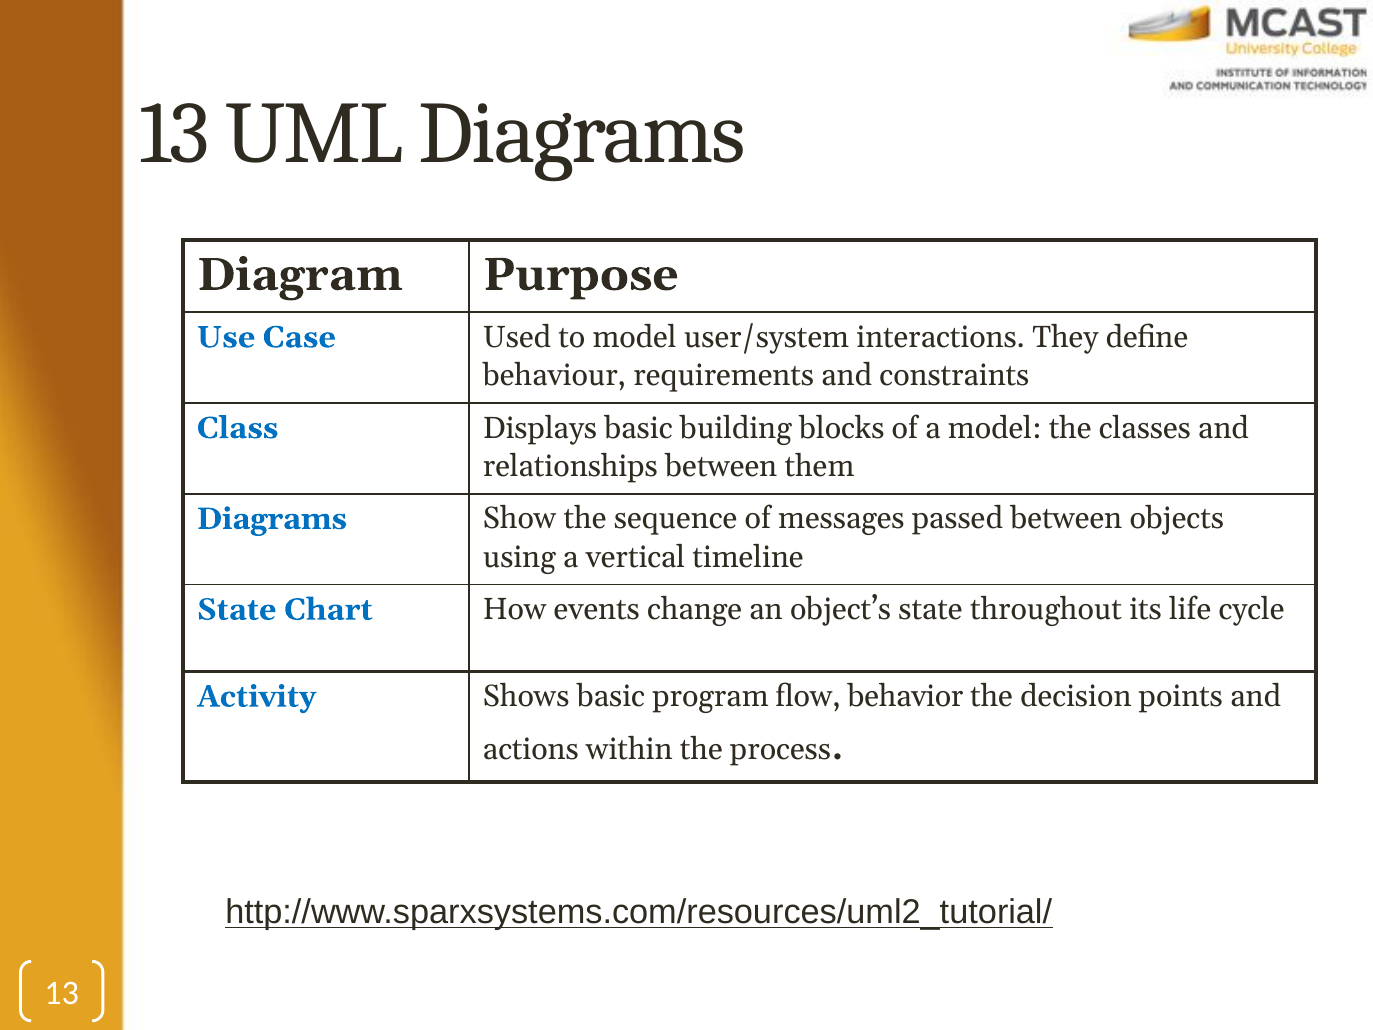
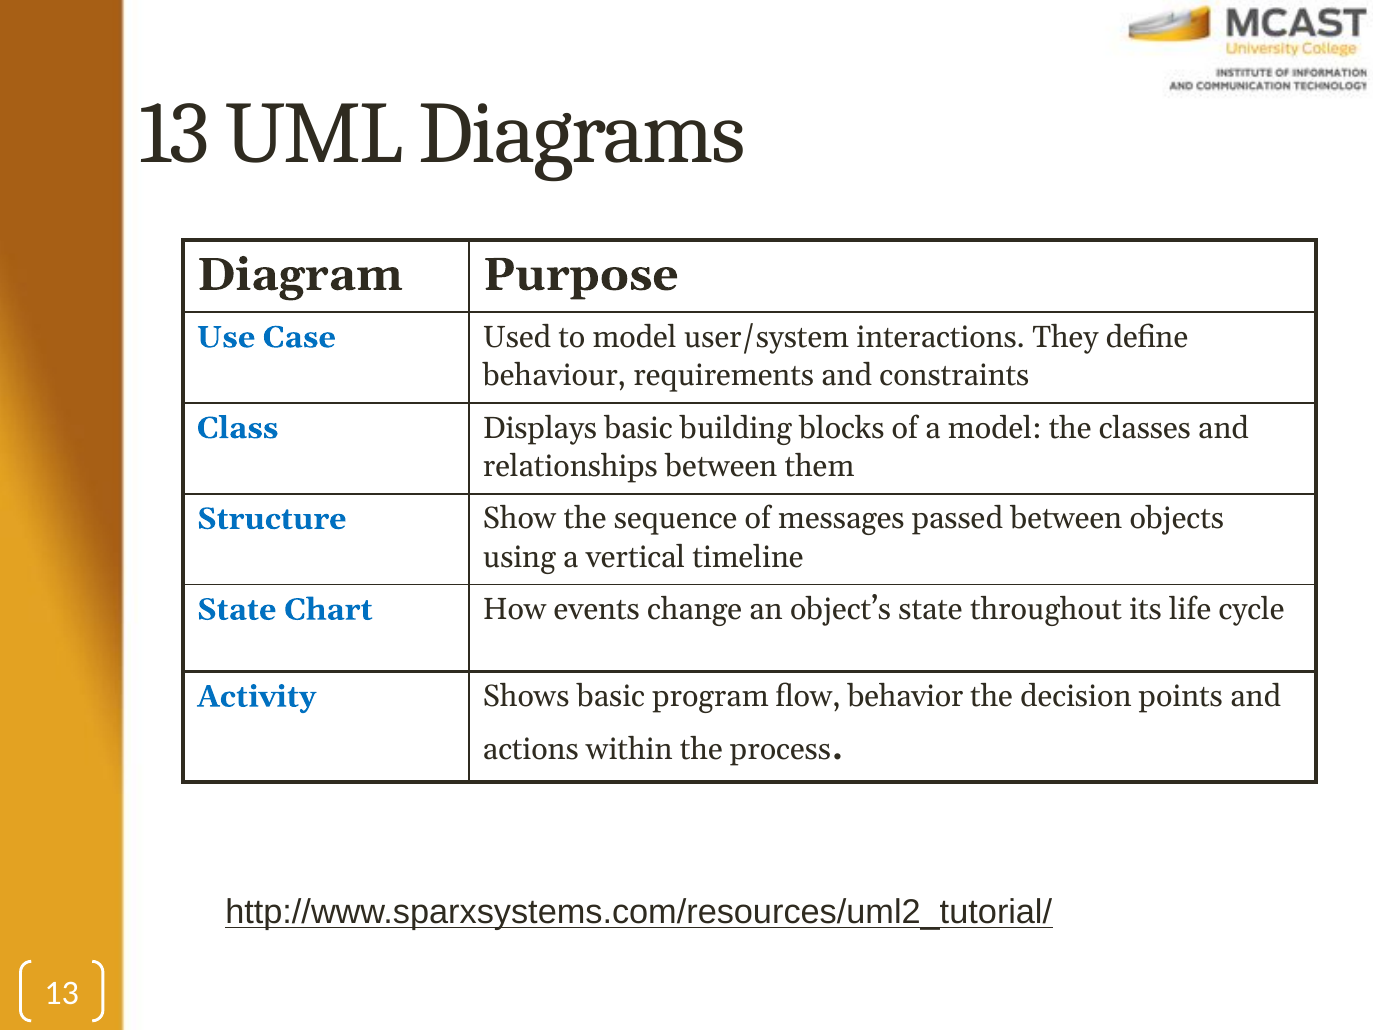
Diagrams at (272, 519): Diagrams -> Structure
